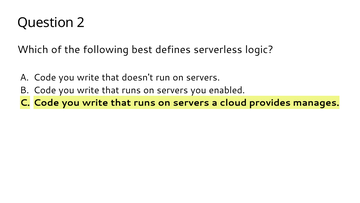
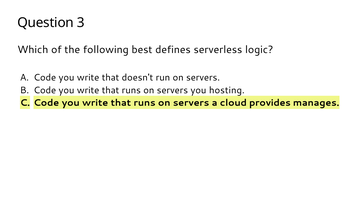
2: 2 -> 3
enabled: enabled -> hosting
